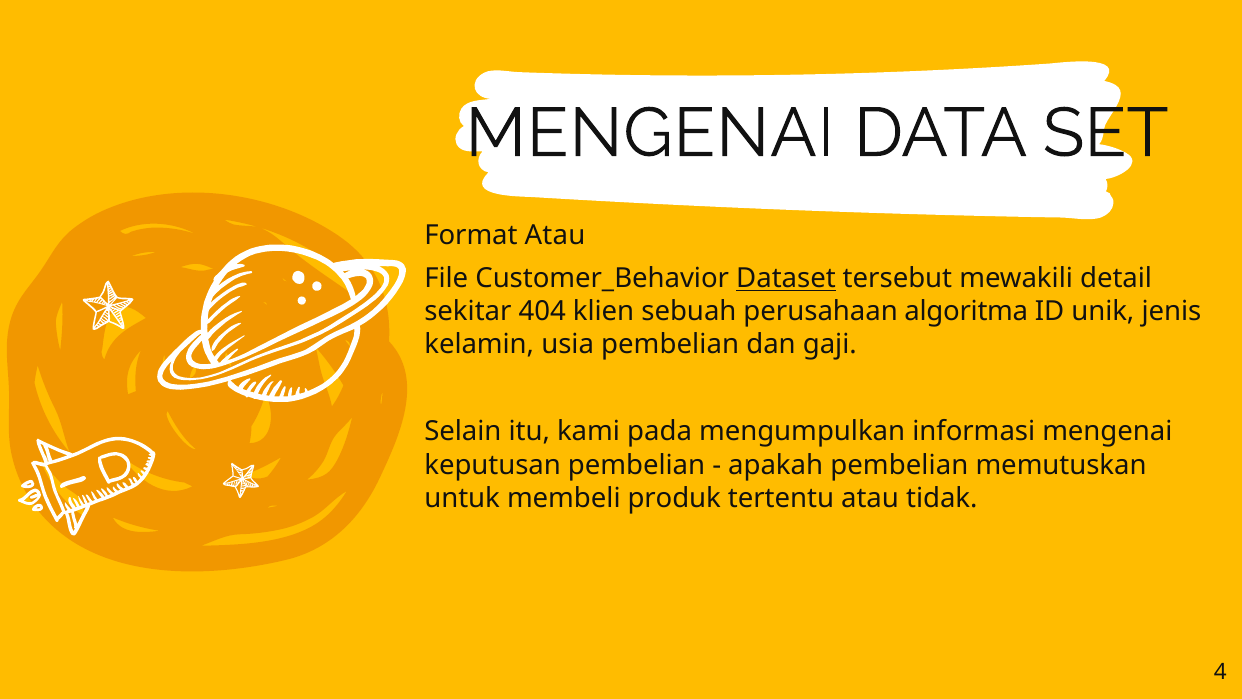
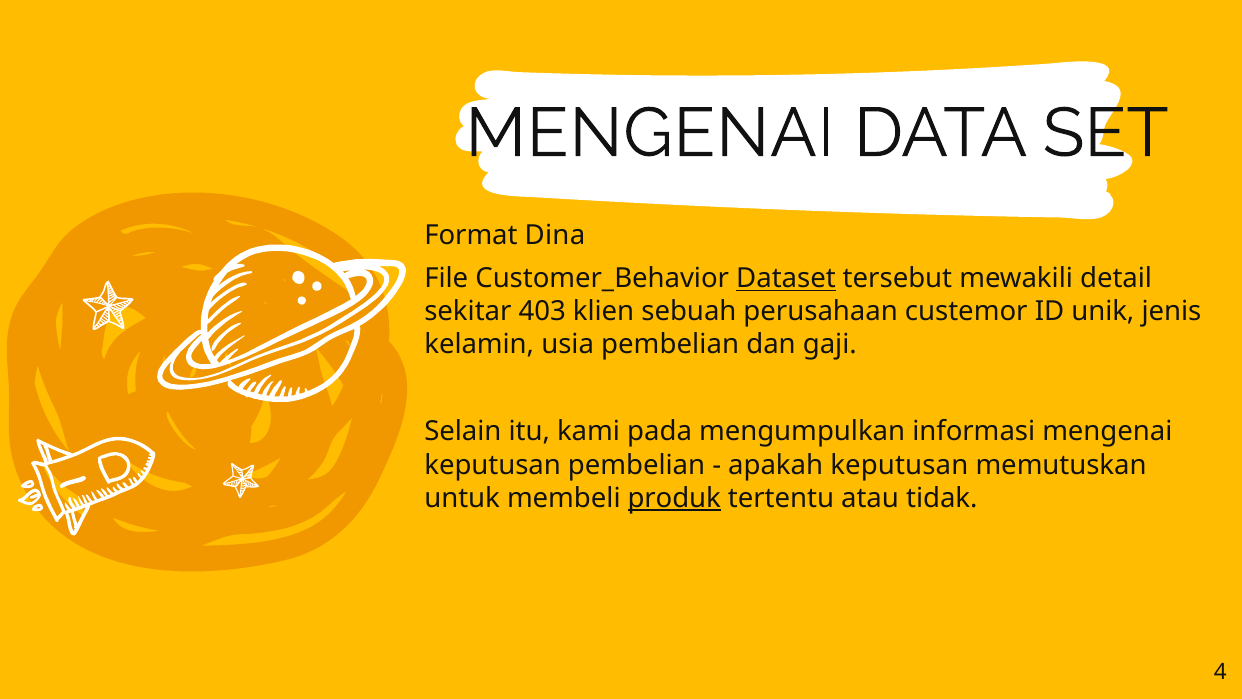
Format Atau: Atau -> Dina
404: 404 -> 403
algoritma: algoritma -> custemor
apakah pembelian: pembelian -> keputusan
produk underline: none -> present
